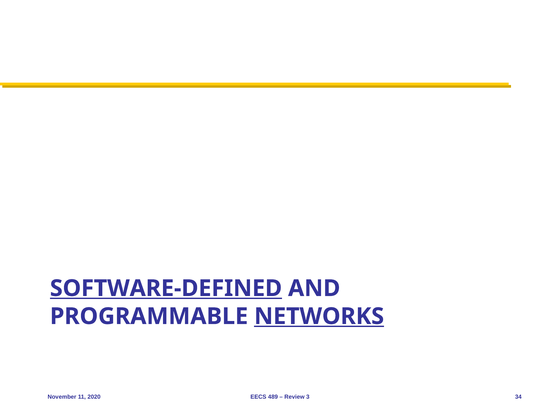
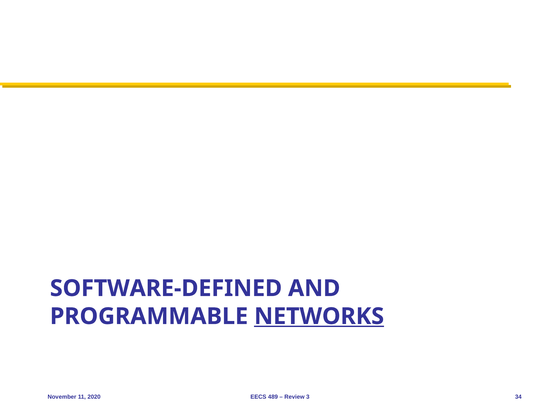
SOFTWARE-DEFINED underline: present -> none
